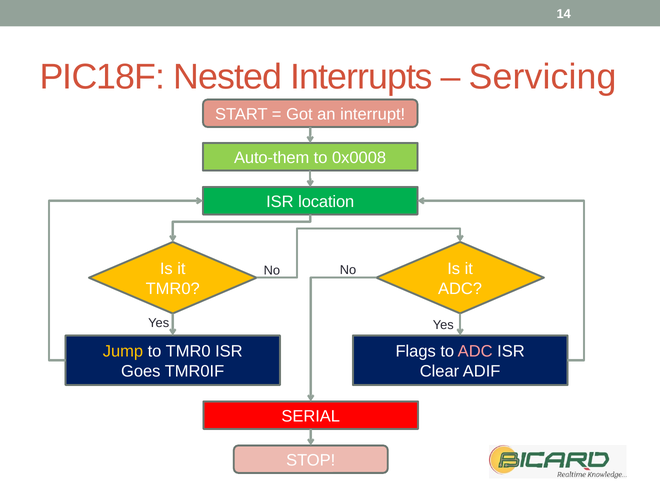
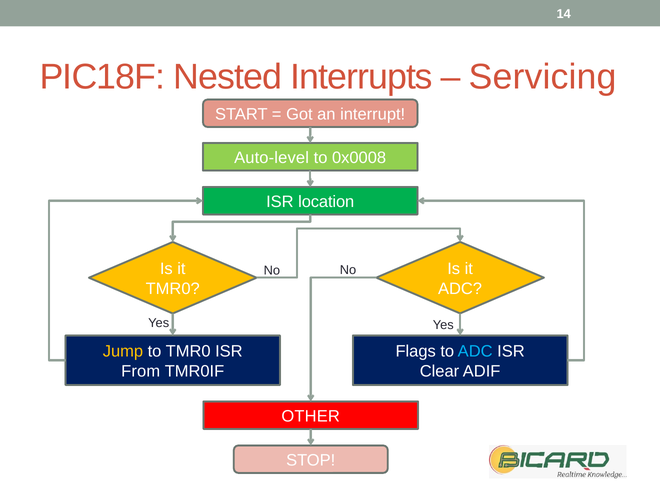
Auto-them: Auto-them -> Auto-level
ADC at (475, 352) colour: pink -> light blue
Goes: Goes -> From
SERIAL: SERIAL -> OTHER
